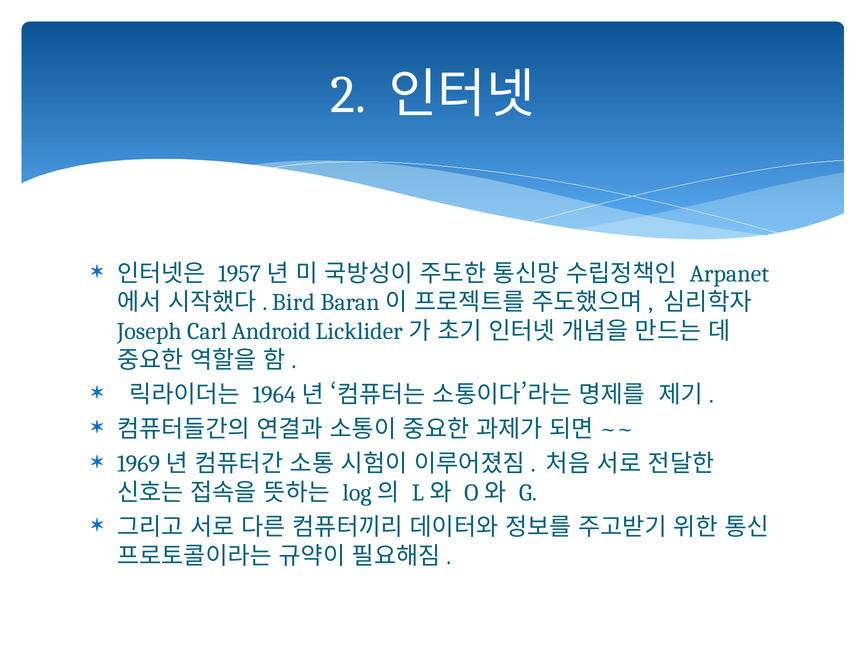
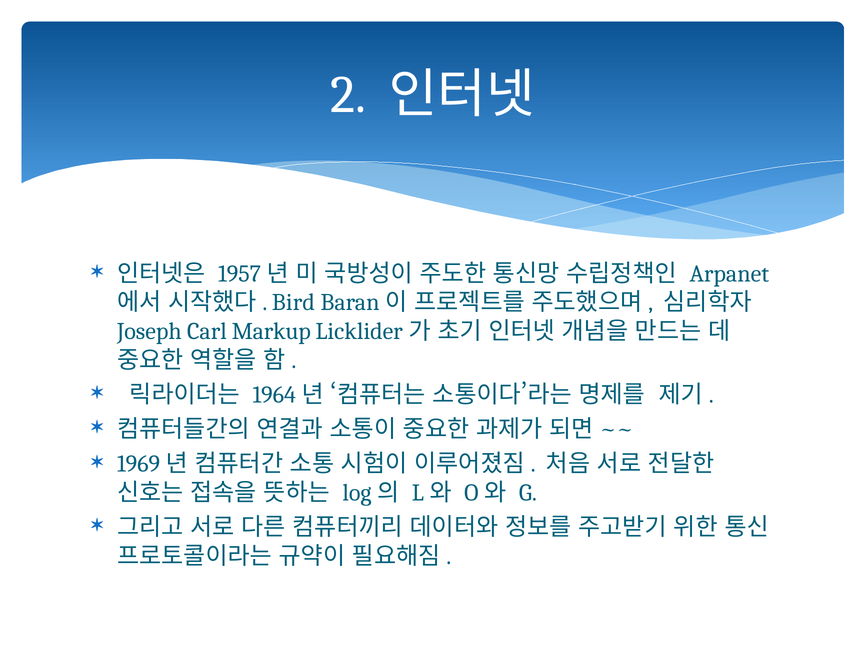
Android: Android -> Markup
